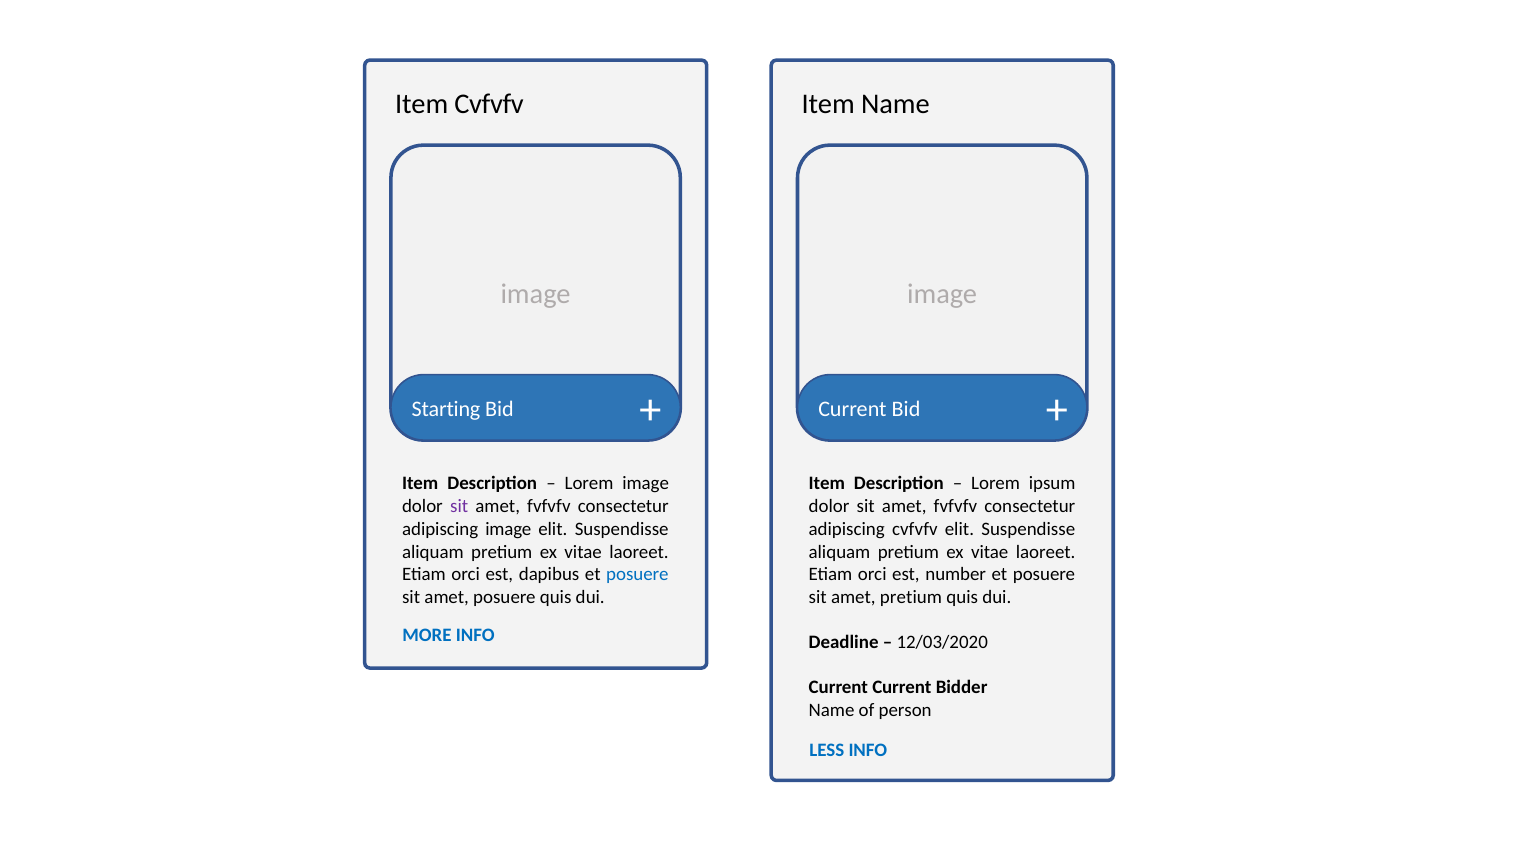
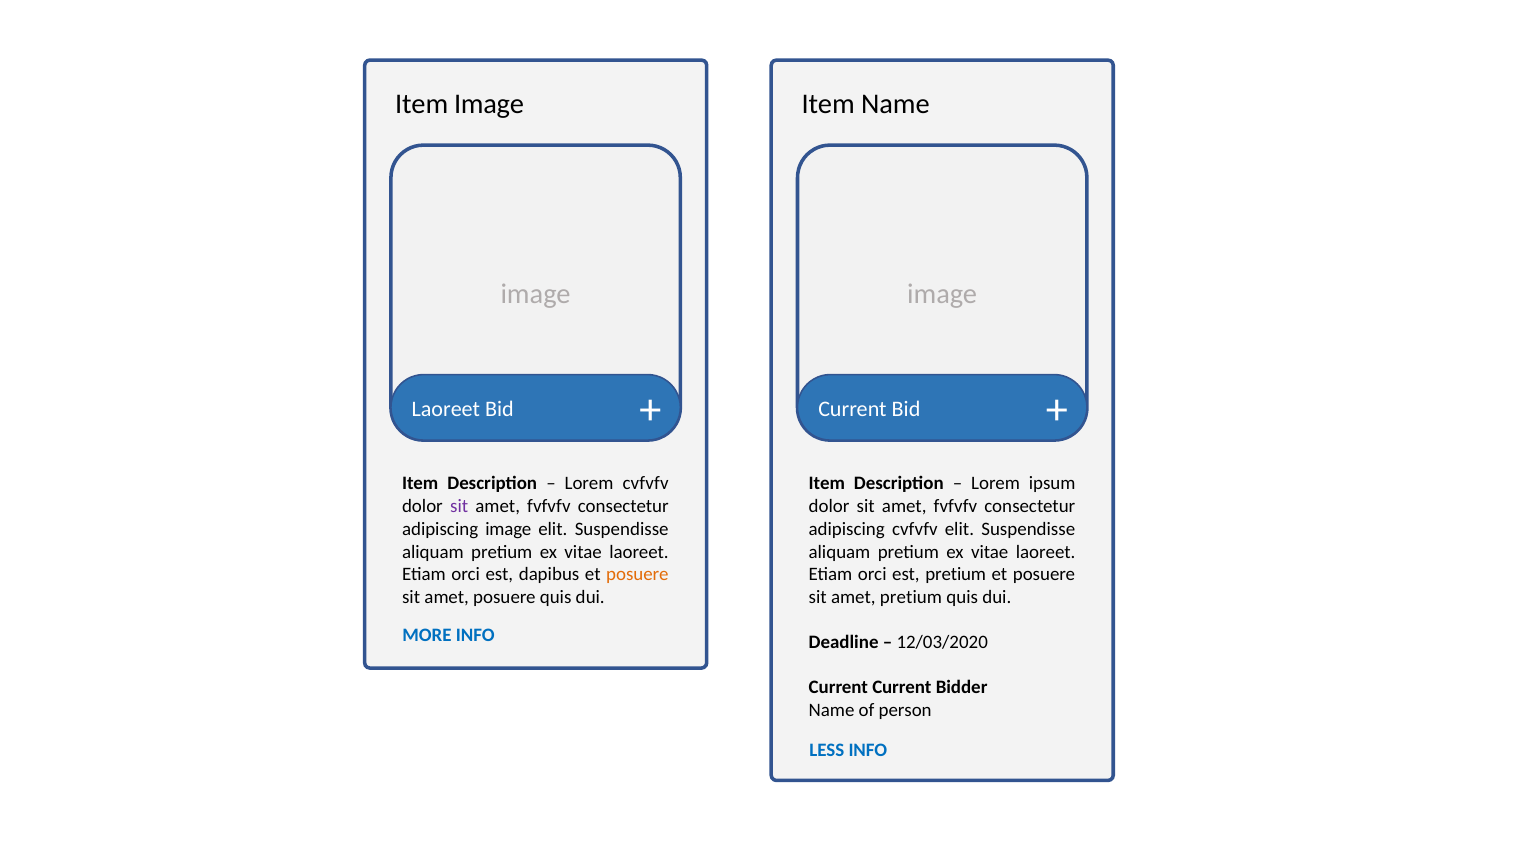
Item Cvfvfv: Cvfvfv -> Image
Starting at (446, 409): Starting -> Laoreet
Lorem image: image -> cvfvfv
posuere at (637, 575) colour: blue -> orange
est number: number -> pretium
